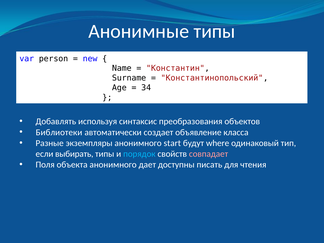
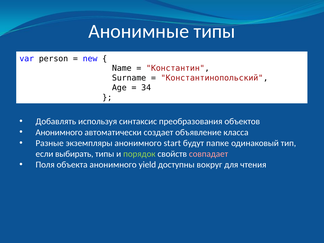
Библиотеки at (59, 132): Библиотеки -> Анонимного
where: where -> папке
порядок colour: light blue -> light green
дает: дает -> yield
писать: писать -> вокруг
